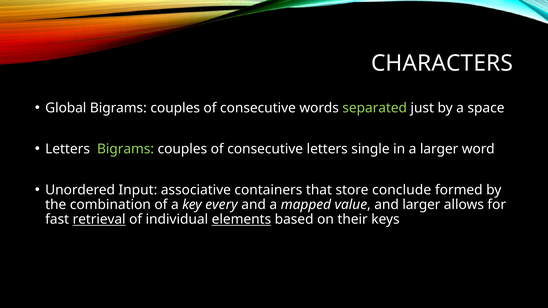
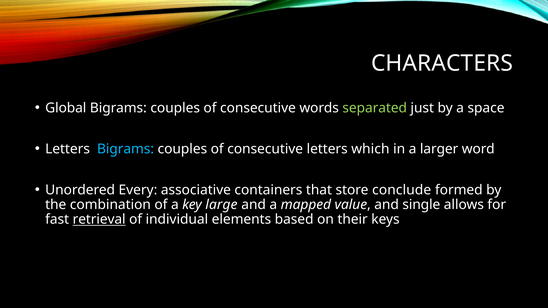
Bigrams at (126, 149) colour: light green -> light blue
single: single -> which
Input: Input -> Every
every: every -> large
and larger: larger -> single
elements underline: present -> none
